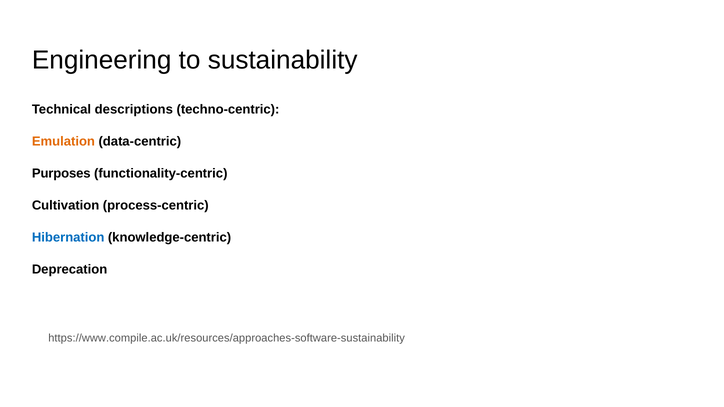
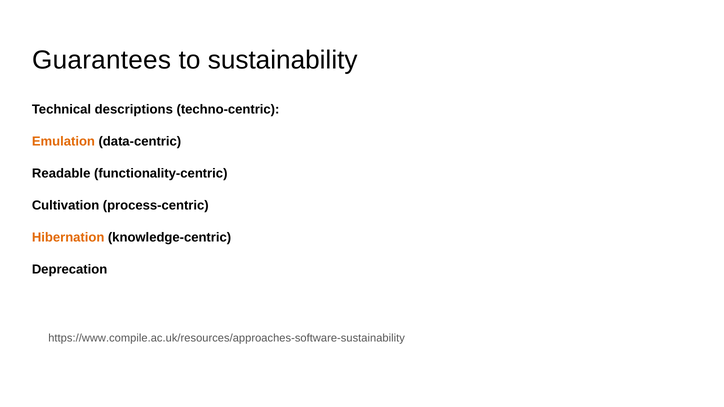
Engineering: Engineering -> Guarantees
Purposes: Purposes -> Readable
Hibernation colour: blue -> orange
